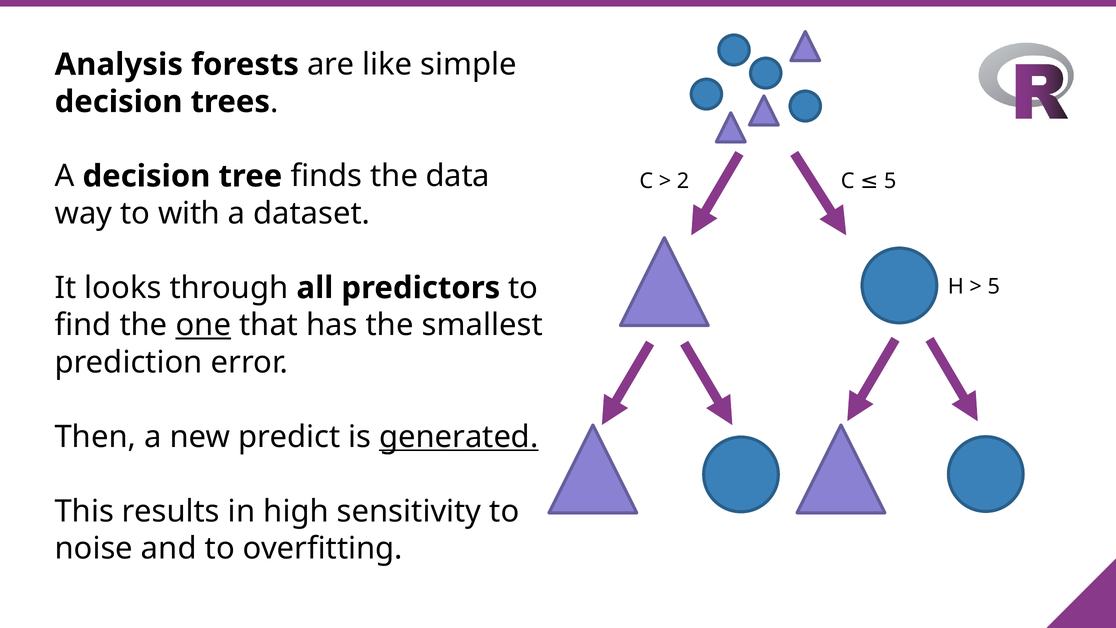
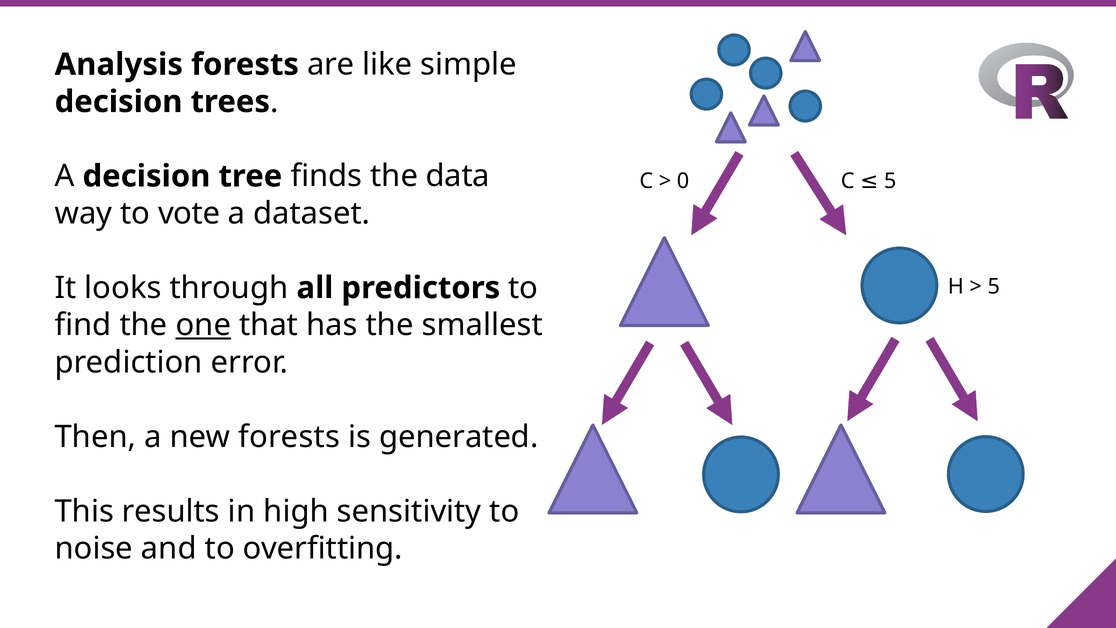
2: 2 -> 0
with: with -> vote
new predict: predict -> forests
generated underline: present -> none
